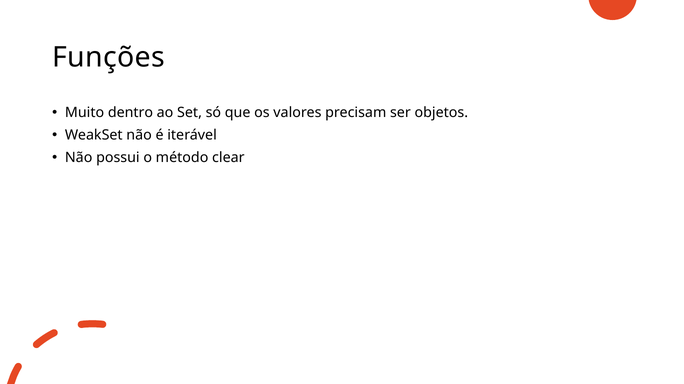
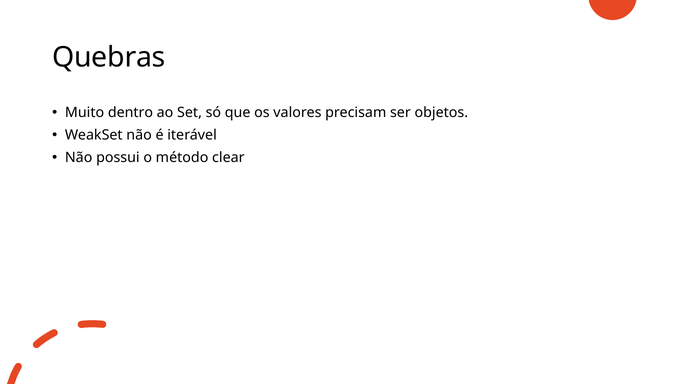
Funções: Funções -> Quebras
